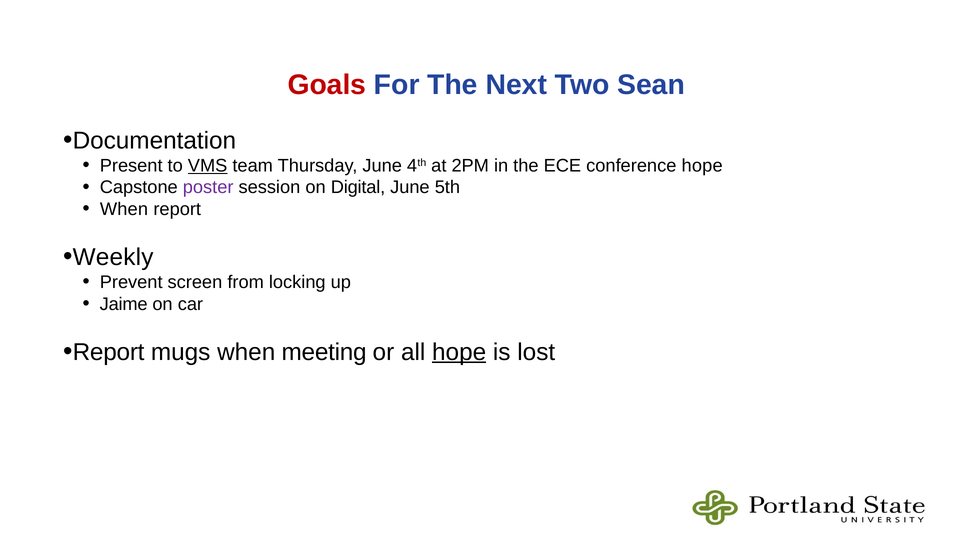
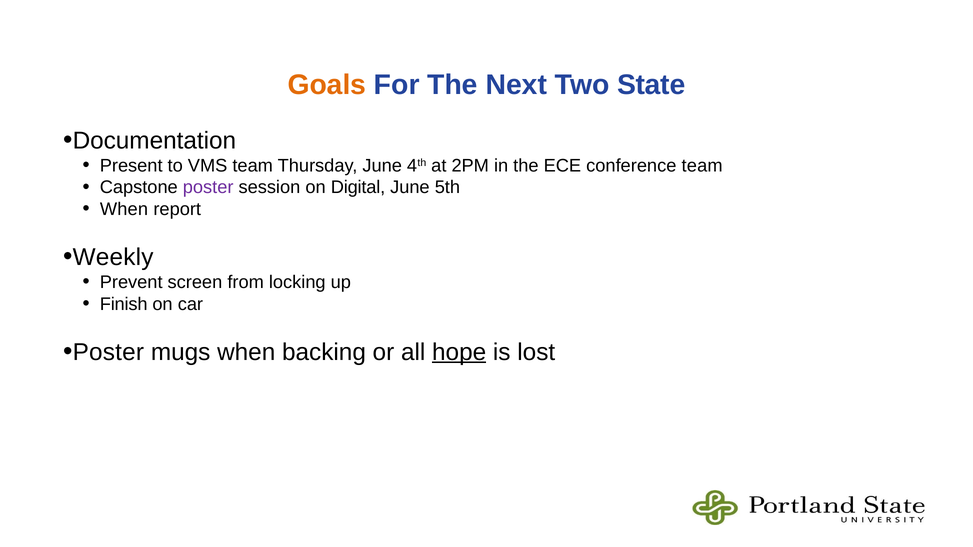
Goals colour: red -> orange
Sean: Sean -> State
VMS underline: present -> none
conference hope: hope -> team
Jaime: Jaime -> Finish
Report at (109, 352): Report -> Poster
meeting: meeting -> backing
